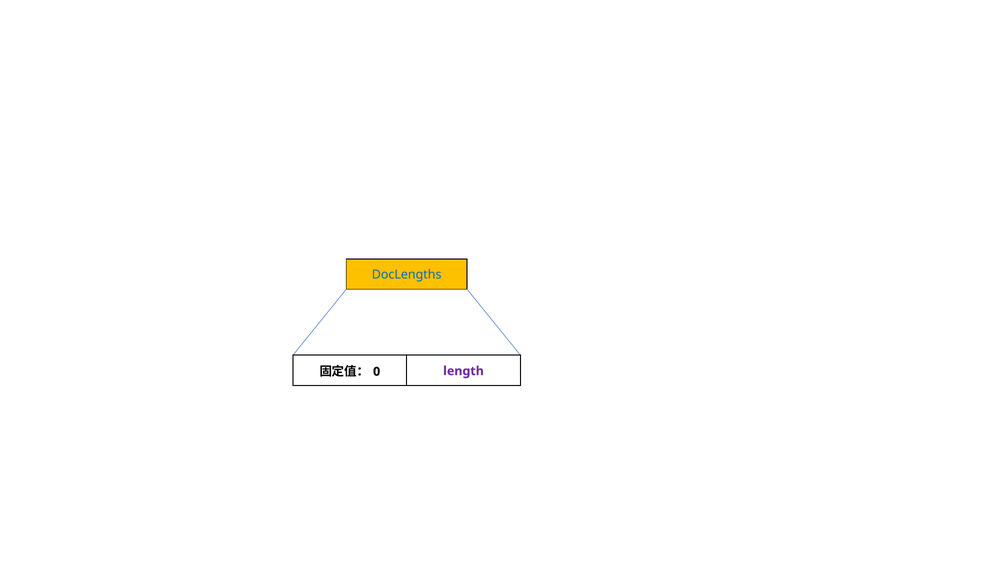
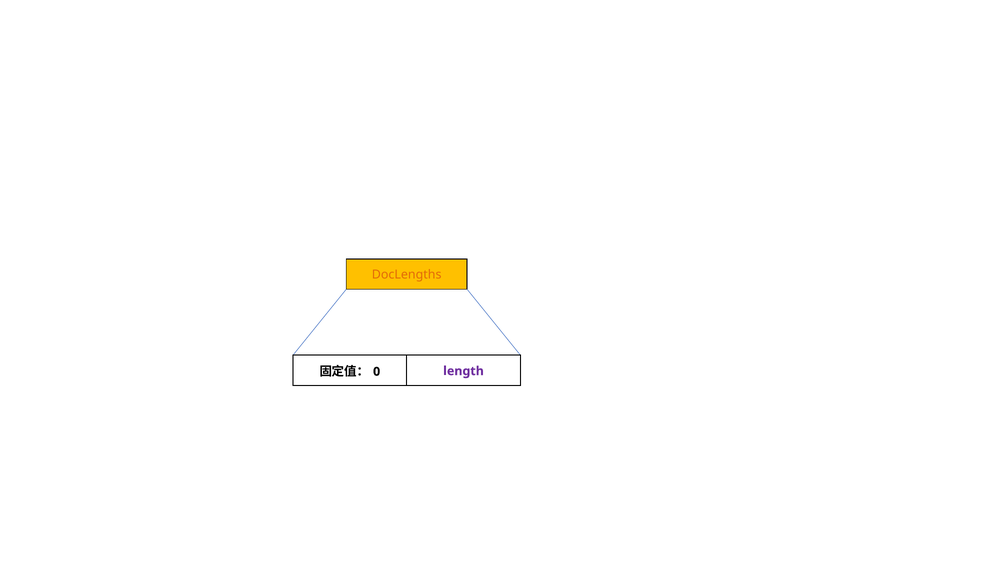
DocLengths colour: blue -> orange
